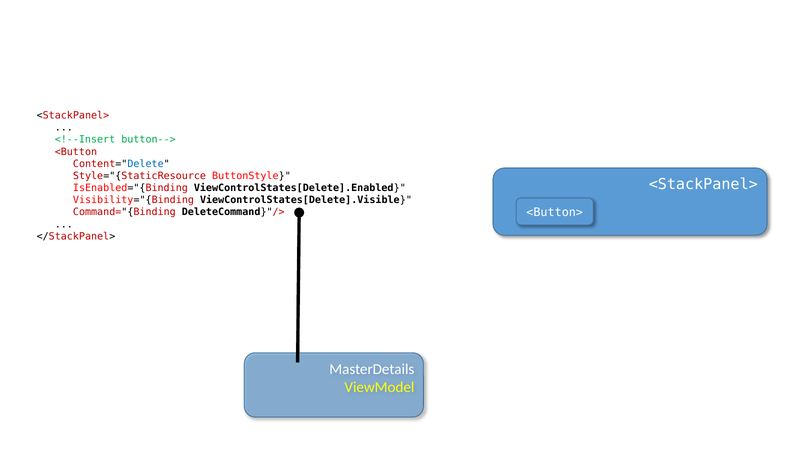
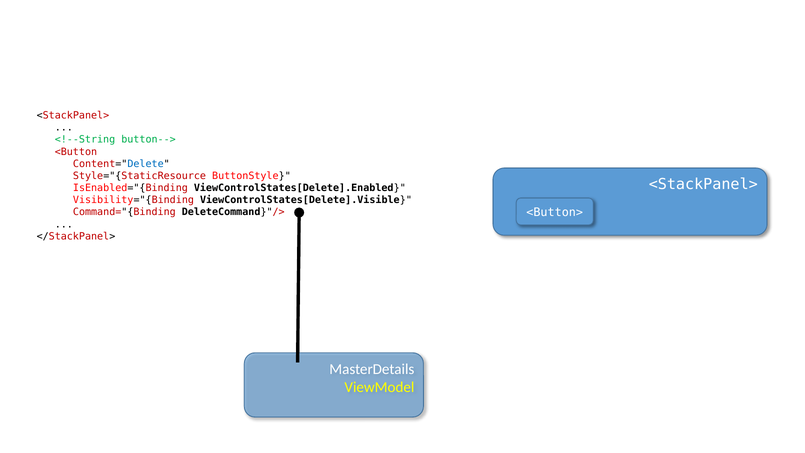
<!--Insert: <!--Insert -> <!--String
